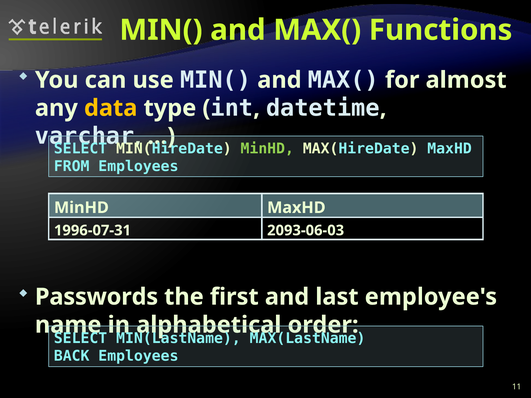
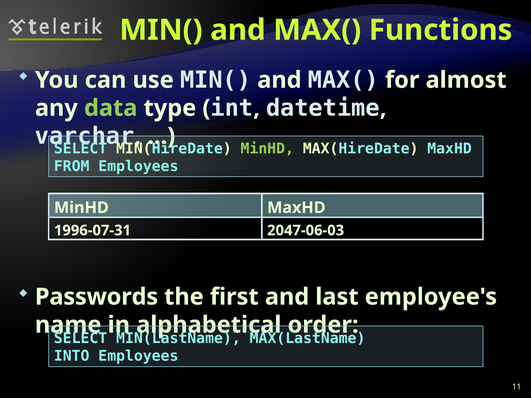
data colour: yellow -> light green
2093-06-03: 2093-06-03 -> 2047-06-03
BACK: BACK -> INTO
